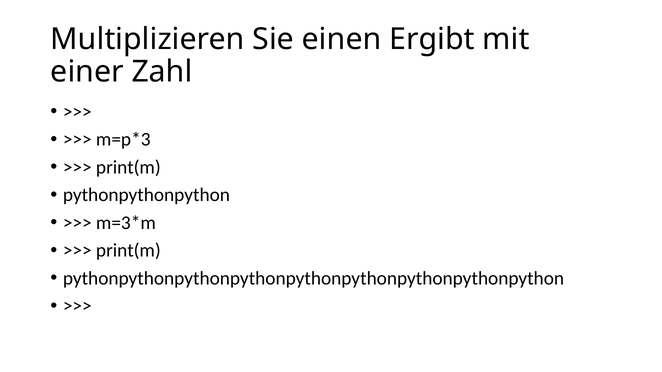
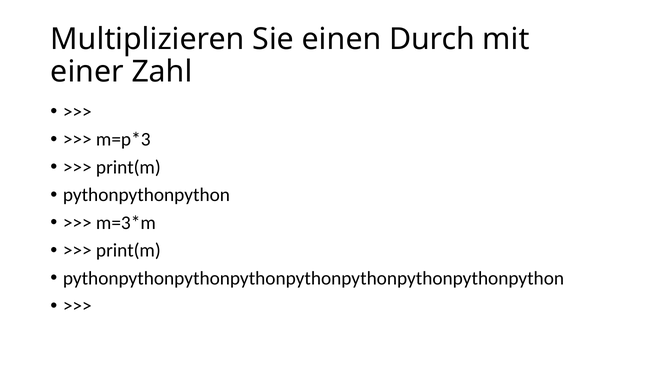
Ergibt: Ergibt -> Durch
